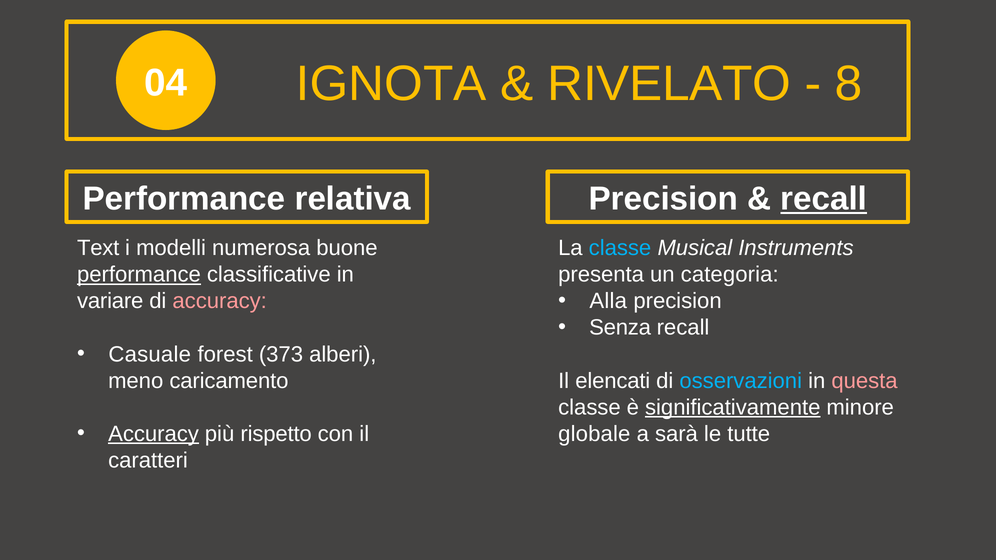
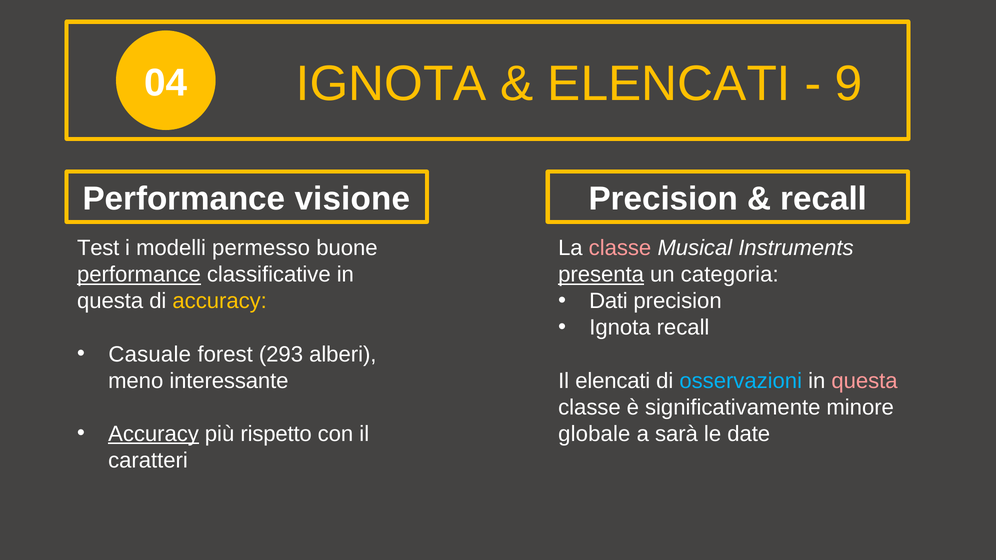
RIVELATO at (669, 84): RIVELATO -> ELENCATI
8: 8 -> 9
relativa: relativa -> visione
recall at (824, 199) underline: present -> none
Text: Text -> Test
numerosa: numerosa -> permesso
classe at (620, 248) colour: light blue -> pink
presenta underline: none -> present
Alla: Alla -> Dati
variare at (110, 301): variare -> questa
accuracy at (220, 301) colour: pink -> yellow
Senza at (620, 328): Senza -> Ignota
373: 373 -> 293
caricamento: caricamento -> interessante
significativamente underline: present -> none
tutte: tutte -> date
